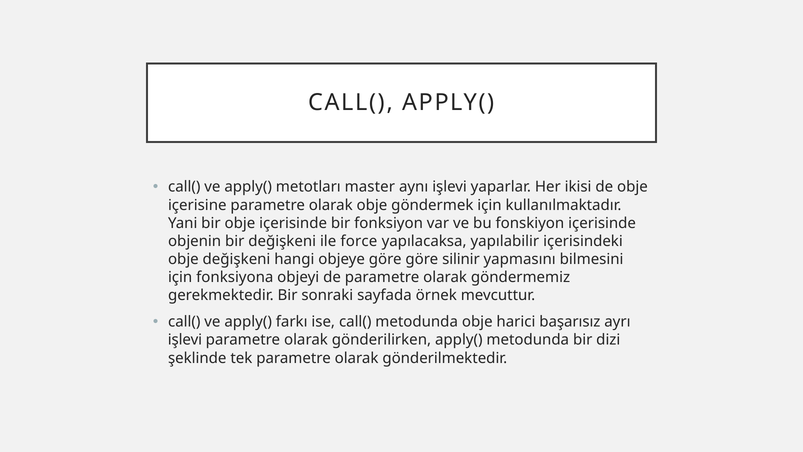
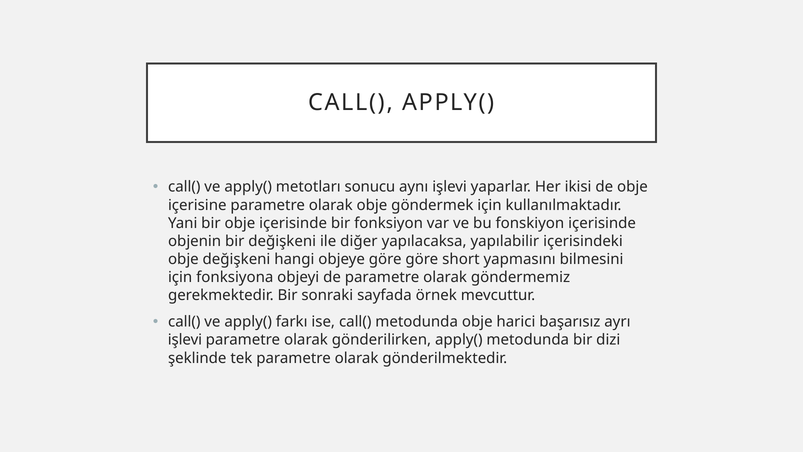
master: master -> sonucu
force: force -> diğer
silinir: silinir -> short
